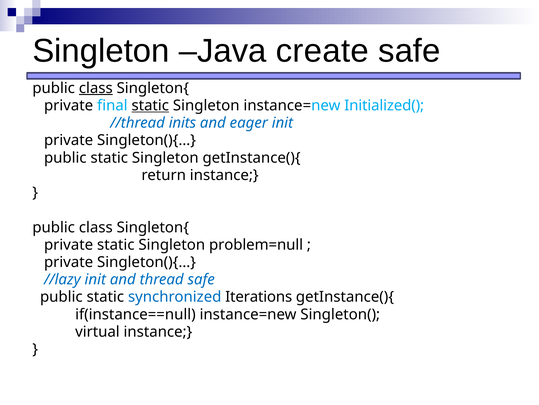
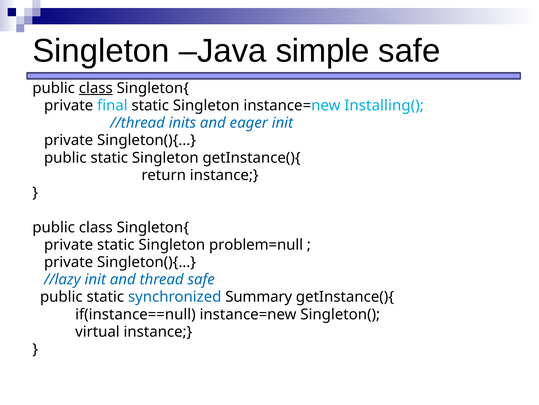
create: create -> simple
static at (150, 105) underline: present -> none
Initialized(: Initialized( -> Installing(
Iterations: Iterations -> Summary
